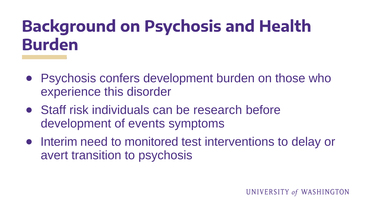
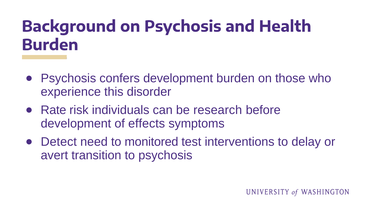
Staff: Staff -> Rate
events: events -> effects
Interim: Interim -> Detect
